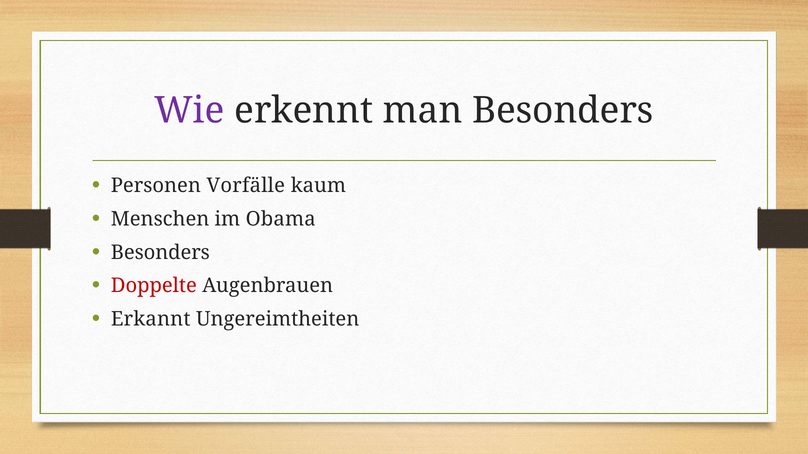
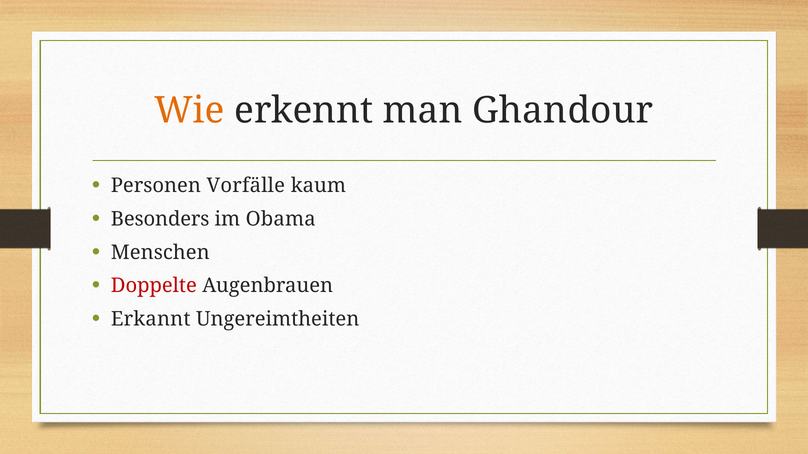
Wie colour: purple -> orange
man Besonders: Besonders -> Ghandour
Menschen: Menschen -> Besonders
Besonders at (160, 253): Besonders -> Menschen
